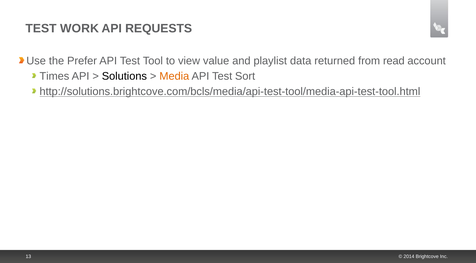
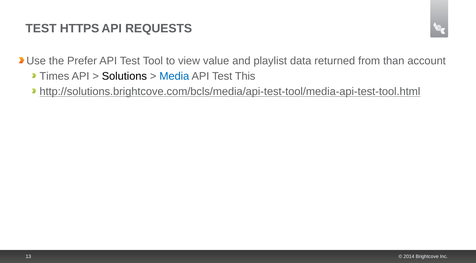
WORK: WORK -> HTTPS
read: read -> than
Media colour: orange -> blue
Sort: Sort -> This
